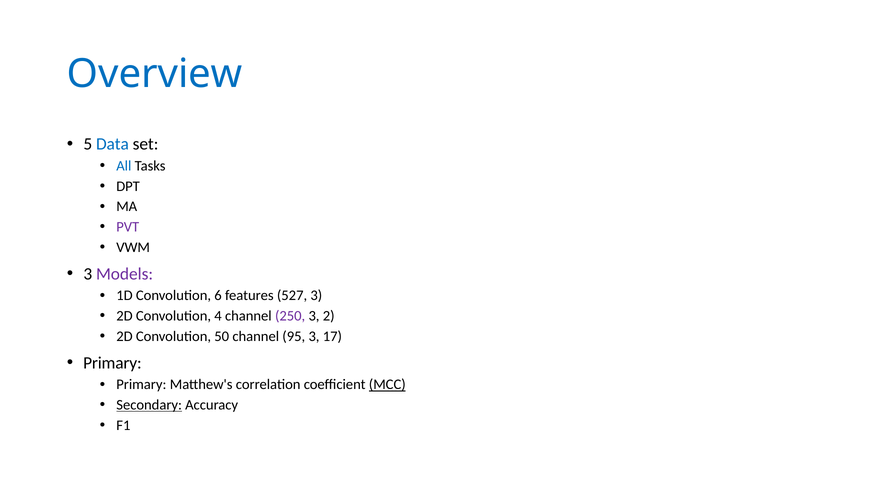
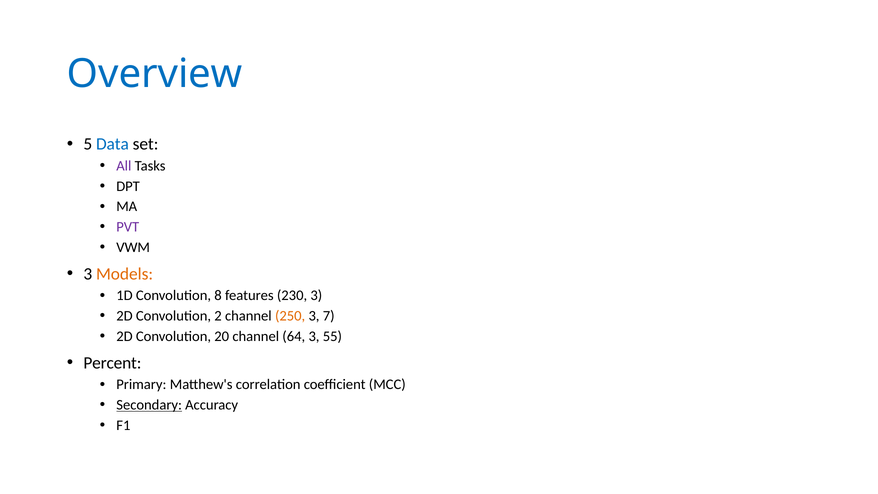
All colour: blue -> purple
Models colour: purple -> orange
6: 6 -> 8
527: 527 -> 230
4: 4 -> 2
250 colour: purple -> orange
2: 2 -> 7
50: 50 -> 20
95: 95 -> 64
17: 17 -> 55
Primary at (112, 363): Primary -> Percent
MCC underline: present -> none
